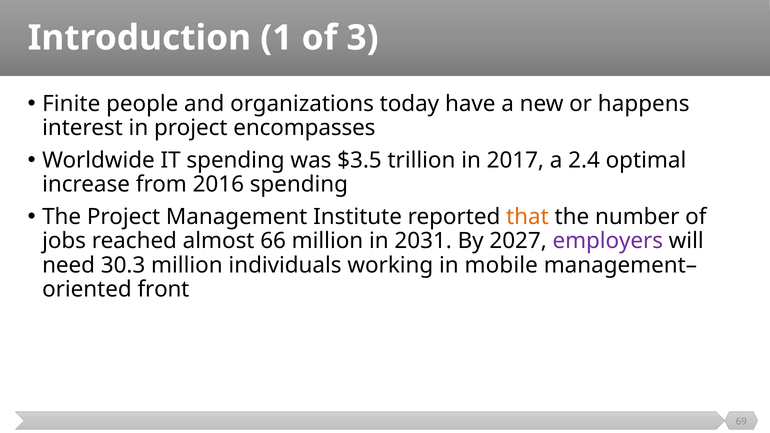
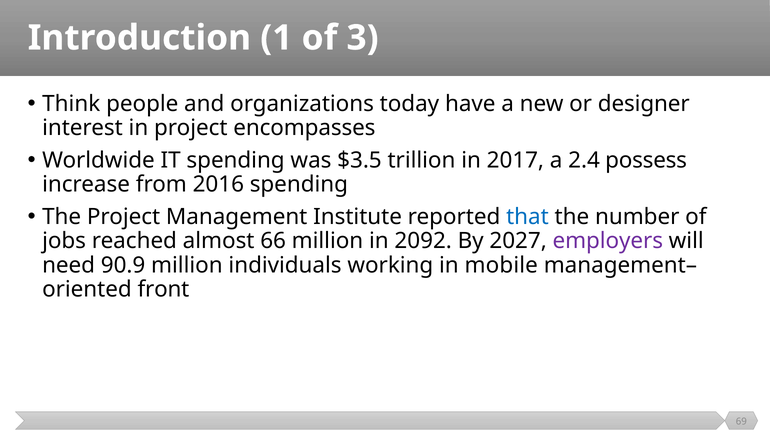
Finite: Finite -> Think
happens: happens -> designer
optimal: optimal -> possess
that colour: orange -> blue
2031: 2031 -> 2092
30.3: 30.3 -> 90.9
